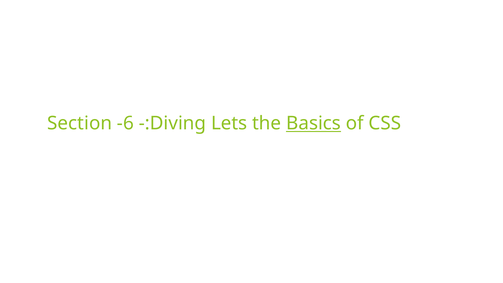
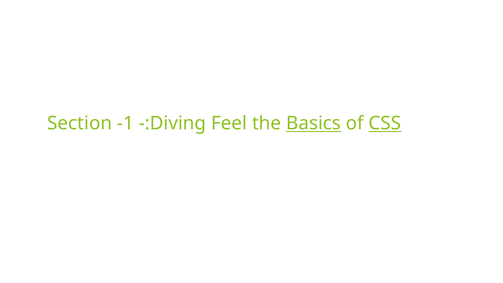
-6: -6 -> -1
Lets: Lets -> Feel
CSS underline: none -> present
